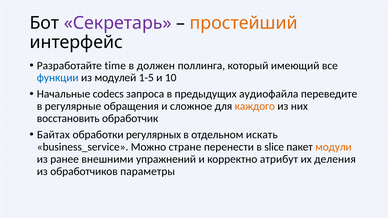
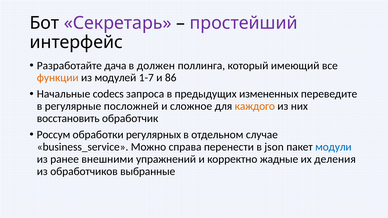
простейший colour: orange -> purple
time: time -> дача
функции colour: blue -> orange
1-5: 1-5 -> 1-7
10: 10 -> 86
аудиофайла: аудиофайла -> измененных
обращения: обращения -> посложней
Байтах: Байтах -> Россум
искать: искать -> случае
стране: стране -> справа
slice: slice -> json
модули colour: orange -> blue
атрибут: атрибут -> жадные
параметры: параметры -> выбранные
